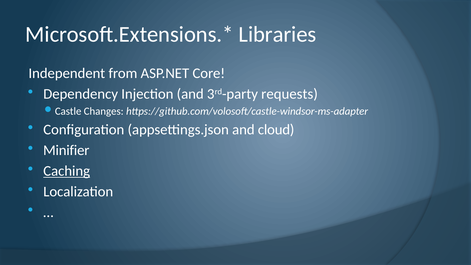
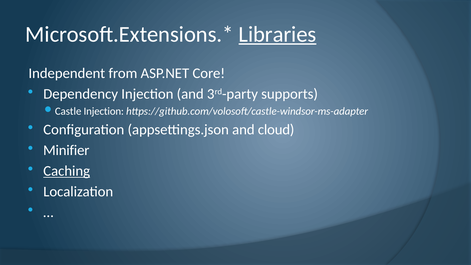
Libraries underline: none -> present
requests: requests -> supports
Changes at (104, 111): Changes -> Injection
